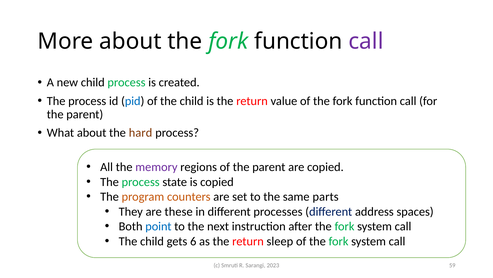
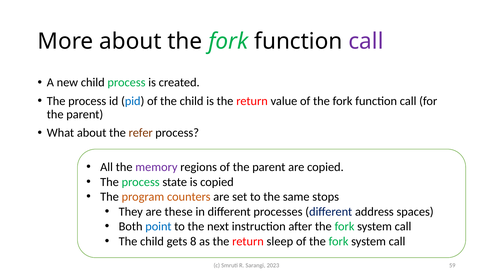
hard: hard -> refer
parts: parts -> stops
6: 6 -> 8
